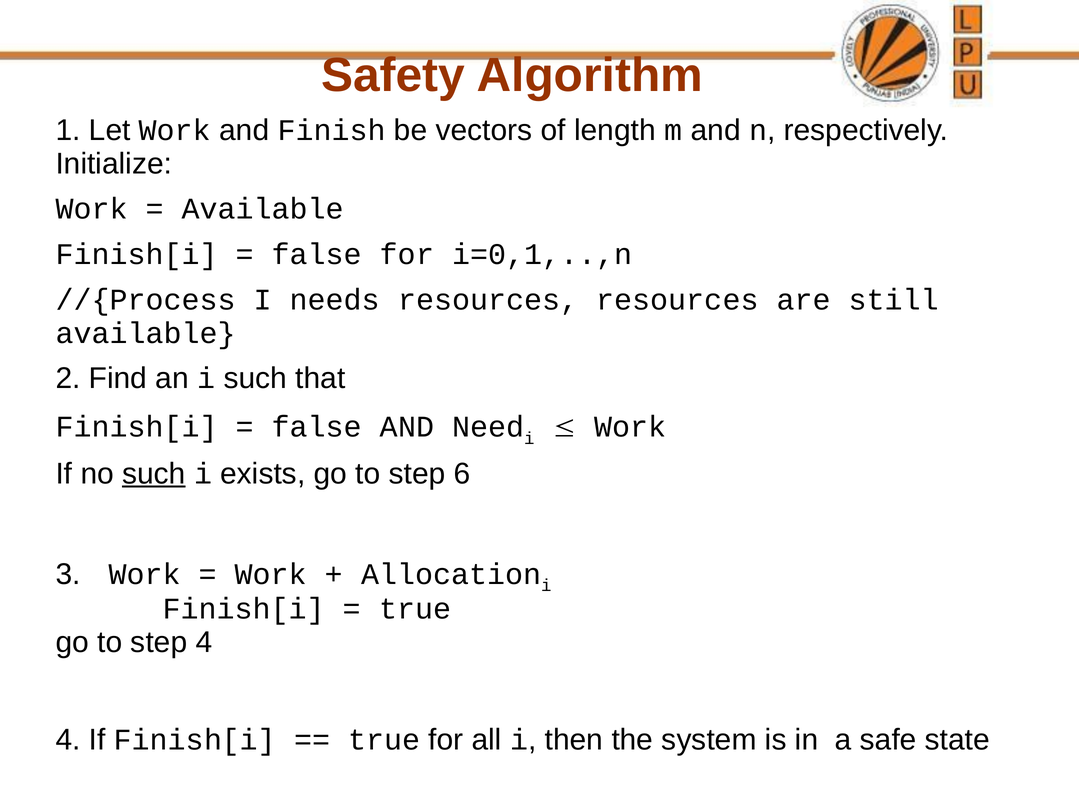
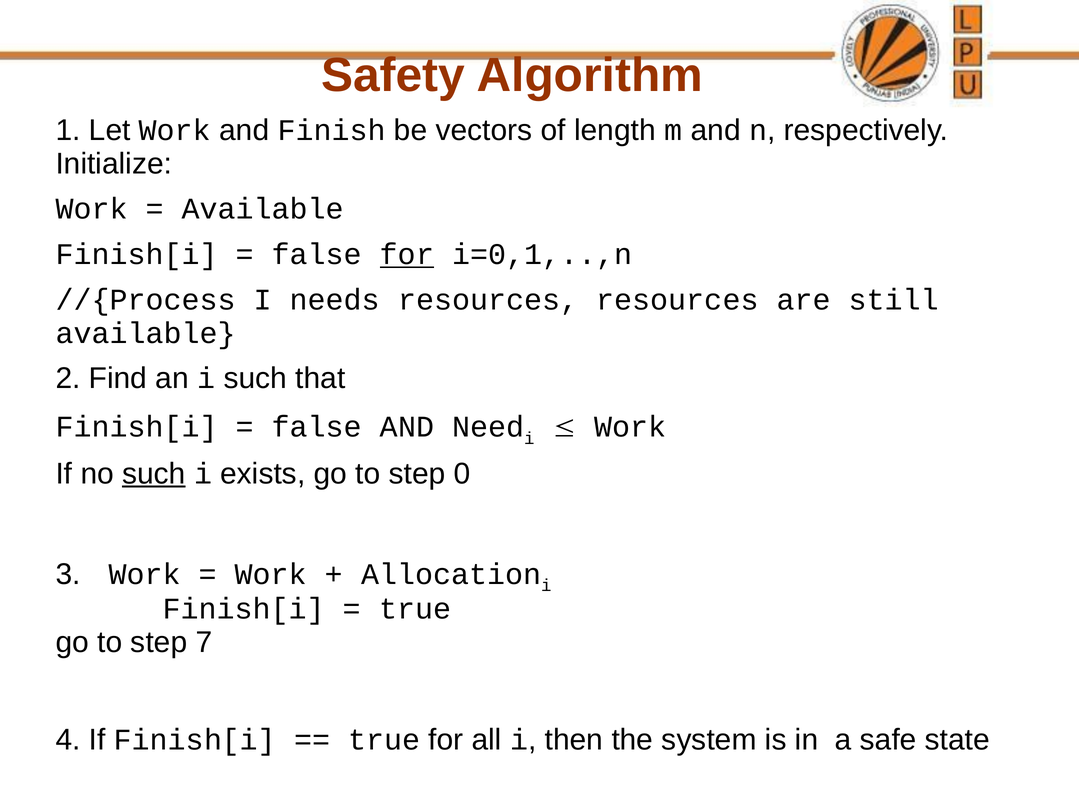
for at (407, 254) underline: none -> present
6: 6 -> 0
step 4: 4 -> 7
